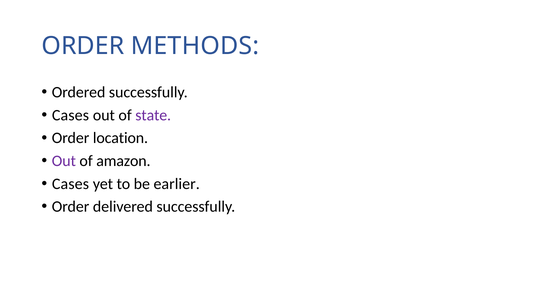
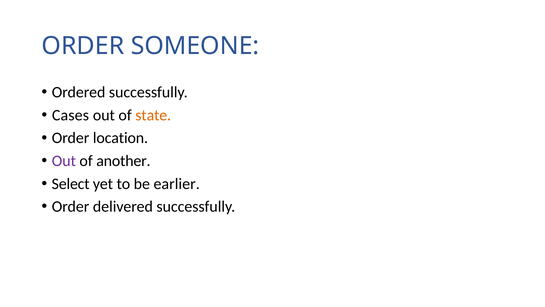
METHODS: METHODS -> SOMEONE
state colour: purple -> orange
amazon: amazon -> another
Cases at (70, 184): Cases -> Select
